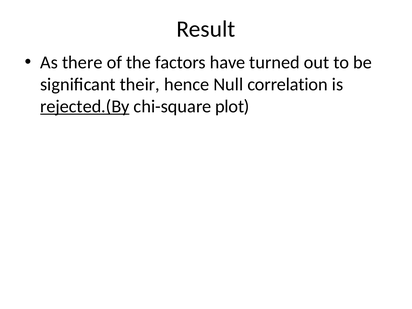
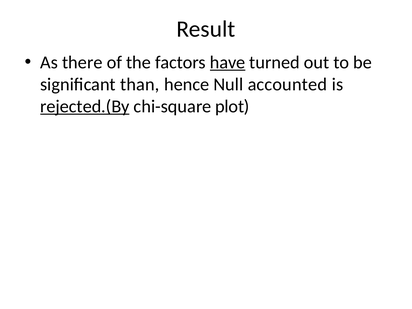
have underline: none -> present
their: their -> than
correlation: correlation -> accounted
